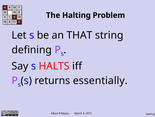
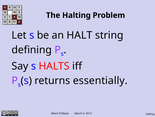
THAT: THAT -> HALT
